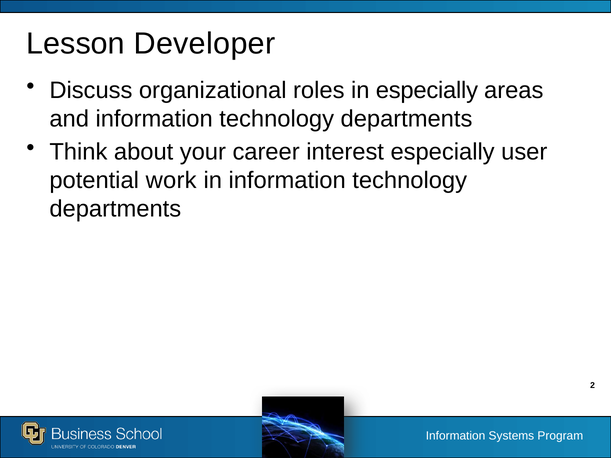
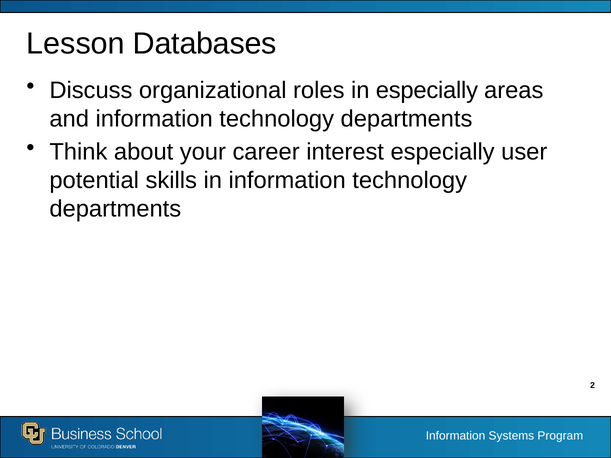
Developer: Developer -> Databases
work: work -> skills
